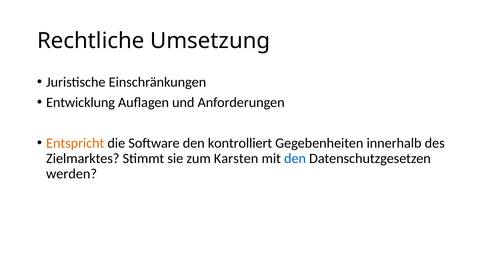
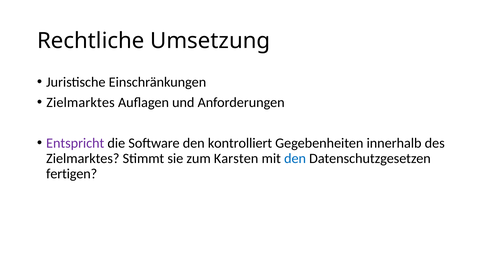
Entwicklung at (81, 103): Entwicklung -> Zielmarktes
Entspricht colour: orange -> purple
werden: werden -> fertigen
